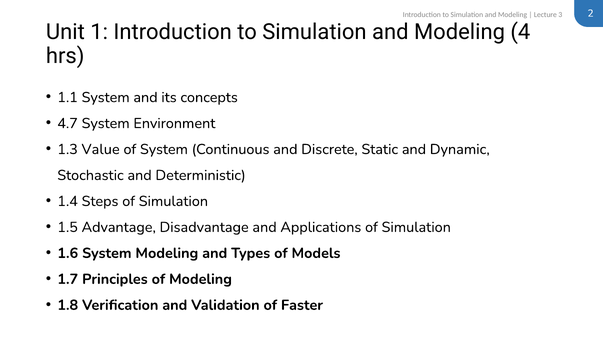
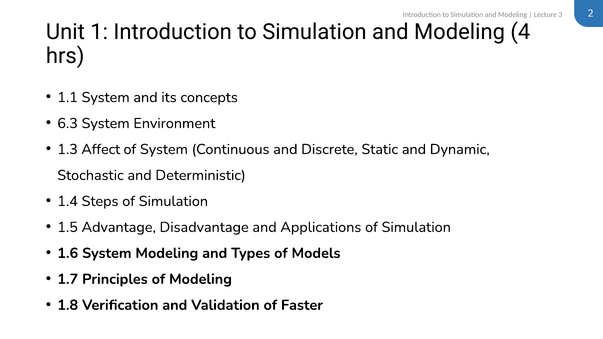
4.7: 4.7 -> 6.3
Value: Value -> Affect
